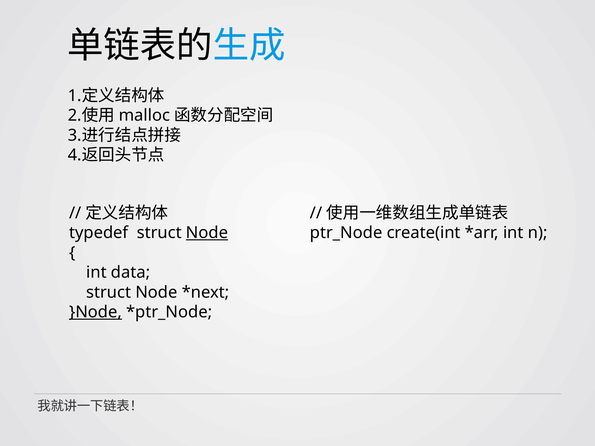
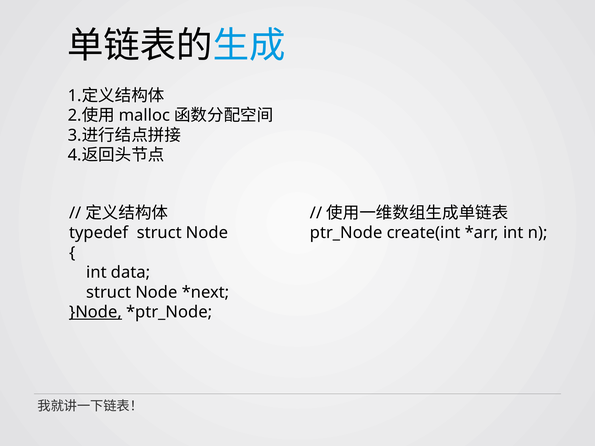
Node at (207, 233) underline: present -> none
